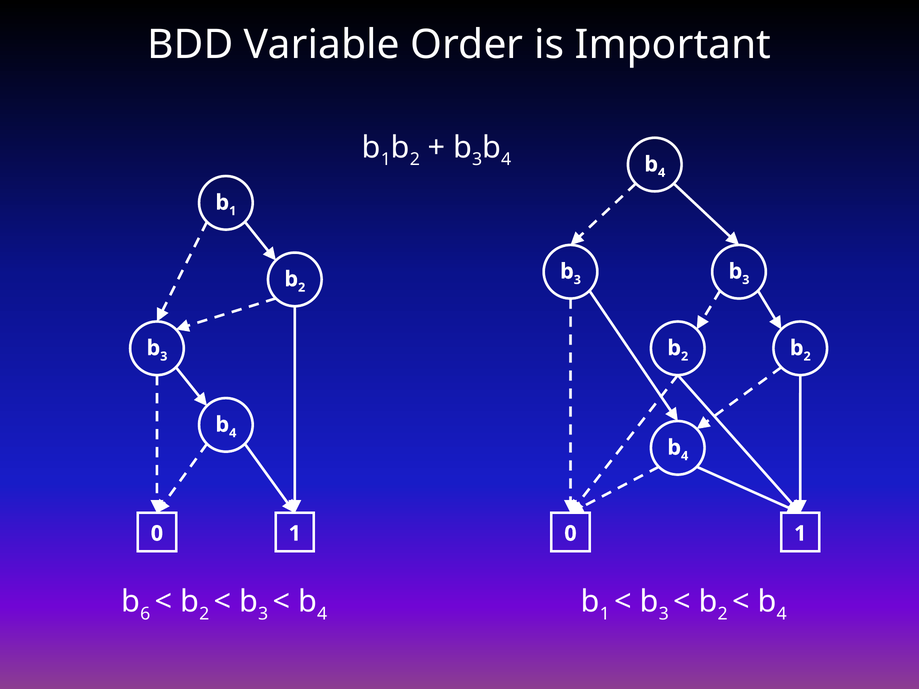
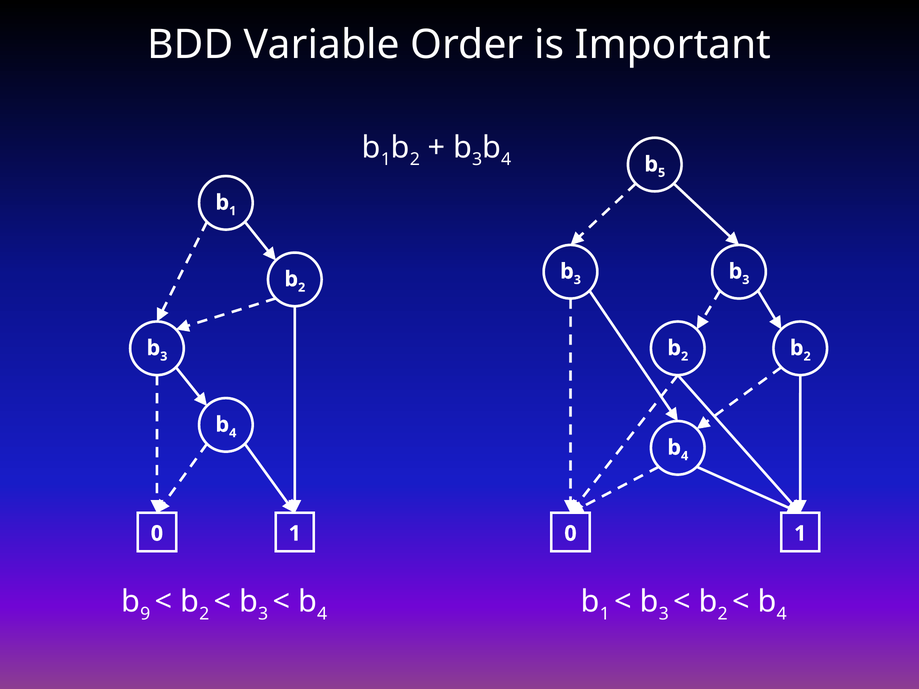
4 at (662, 173): 4 -> 5
6: 6 -> 9
